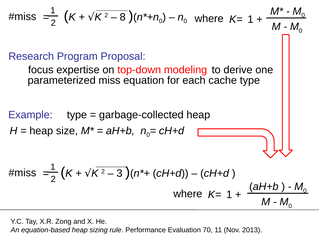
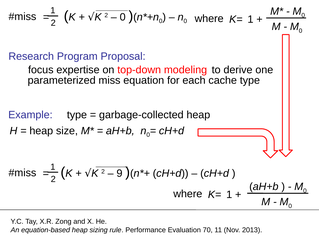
8 at (123, 17): 8 -> 0
3: 3 -> 9
